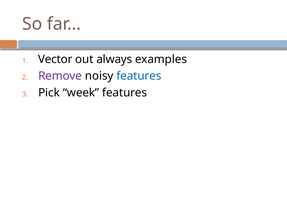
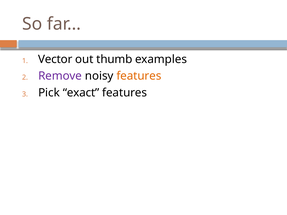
always: always -> thumb
features at (139, 76) colour: blue -> orange
week: week -> exact
